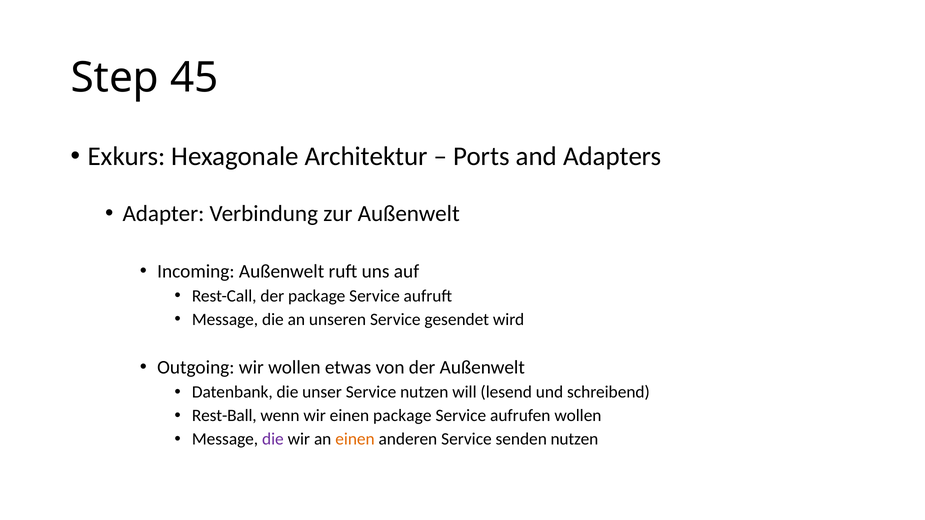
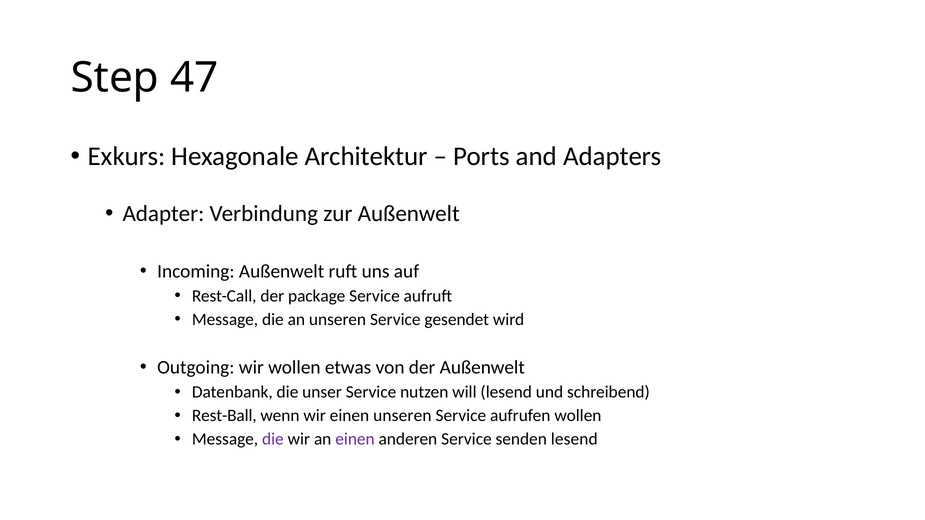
45: 45 -> 47
einen package: package -> unseren
einen at (355, 439) colour: orange -> purple
senden nutzen: nutzen -> lesend
